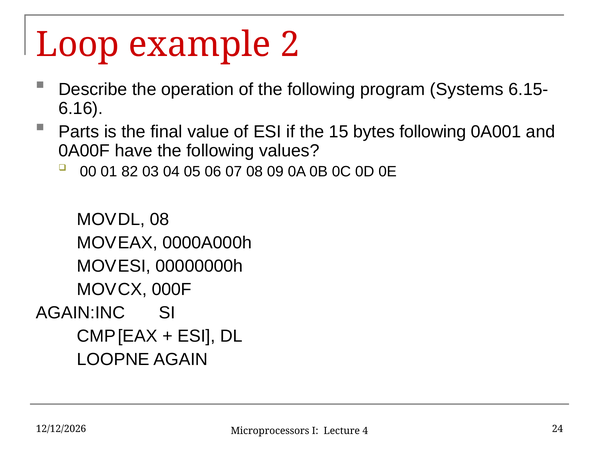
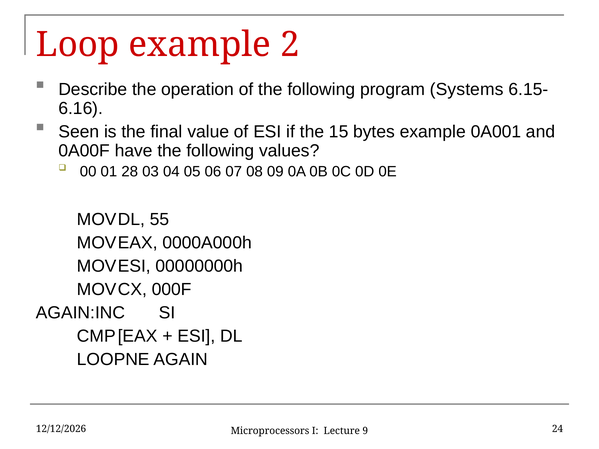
Parts: Parts -> Seen
bytes following: following -> example
82: 82 -> 28
08 at (159, 219): 08 -> 55
4: 4 -> 9
